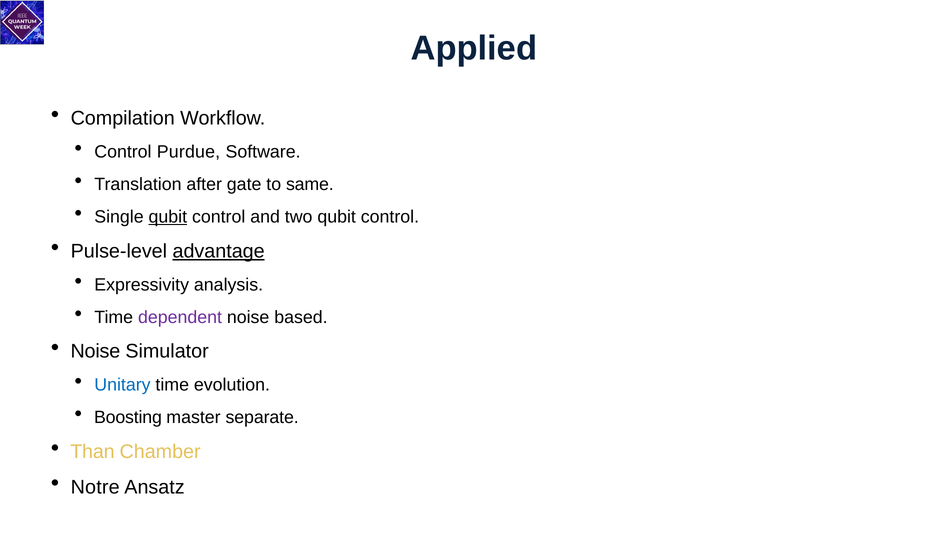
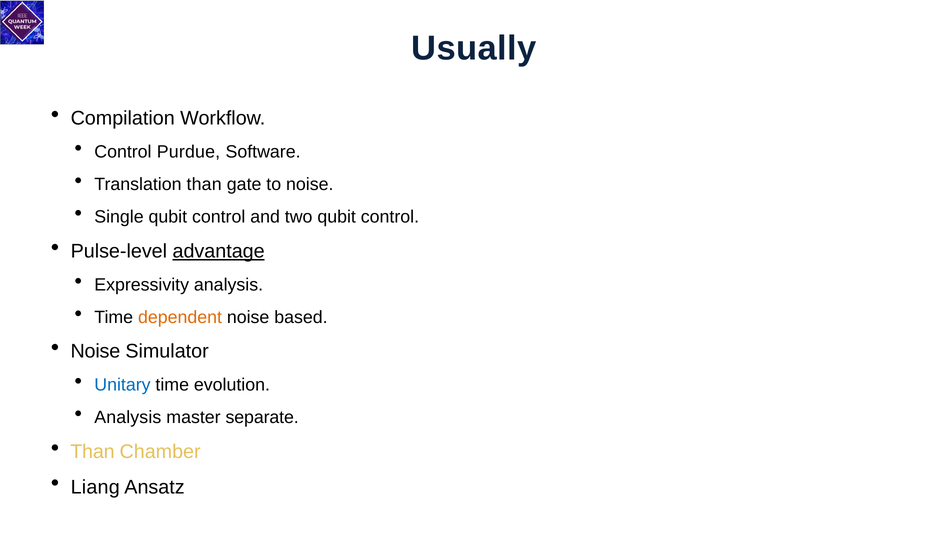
Applied: Applied -> Usually
Translation after: after -> than
to same: same -> noise
qubit at (168, 217) underline: present -> none
dependent colour: purple -> orange
Boosting at (128, 418): Boosting -> Analysis
Notre: Notre -> Liang
